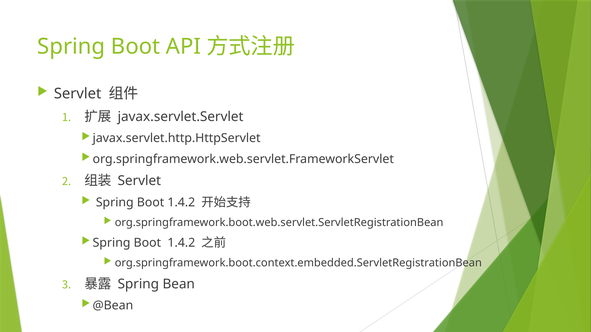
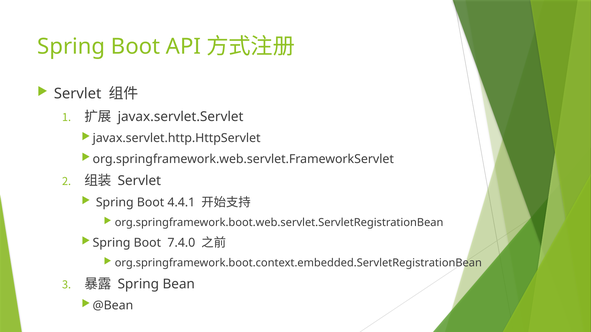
1.4.2 at (181, 203): 1.4.2 -> 4.4.1
1.4.2 at (181, 243): 1.4.2 -> 7.4.0
